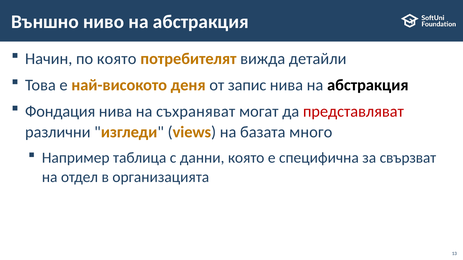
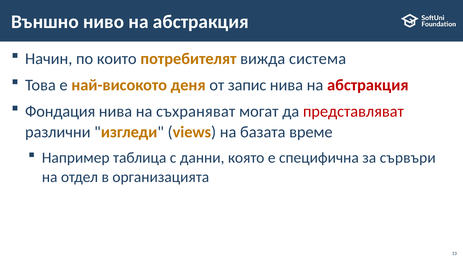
по която: която -> които
детайли: детайли -> система
абстракция at (368, 85) colour: black -> red
много: много -> време
свързват: свързват -> сървъри
